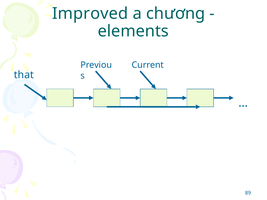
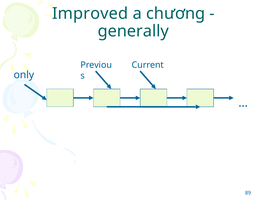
elements: elements -> generally
that: that -> only
